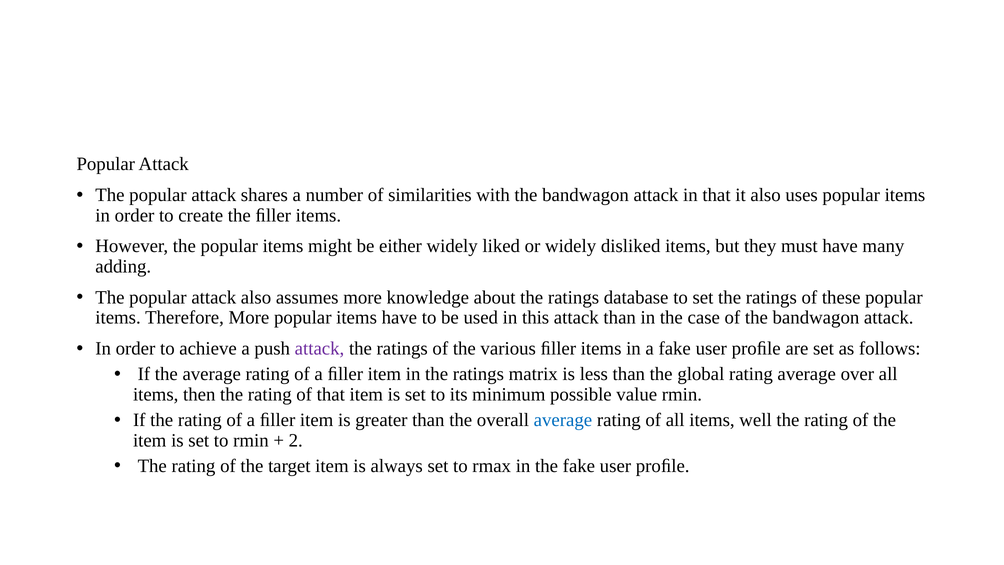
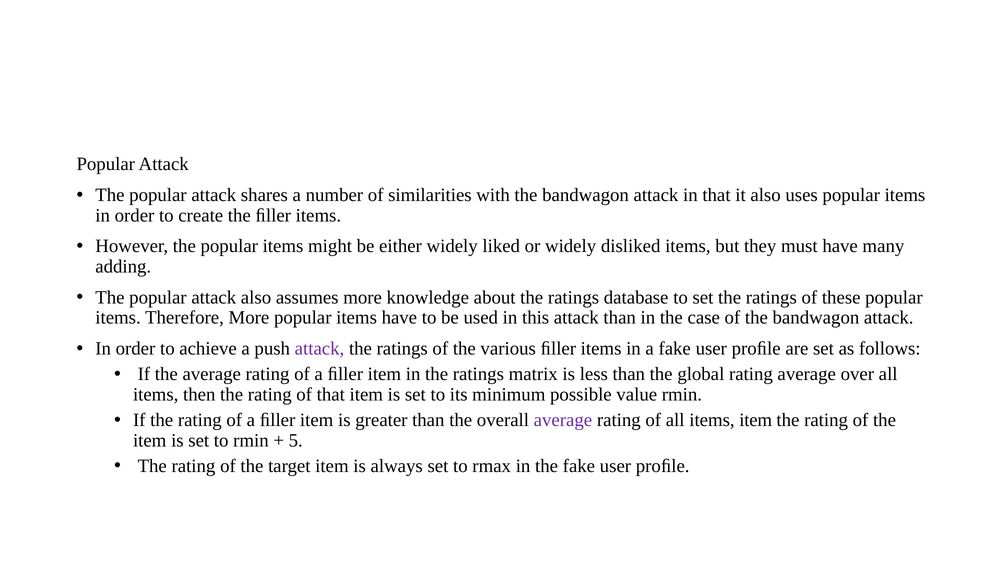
average at (563, 420) colour: blue -> purple
items well: well -> item
2: 2 -> 5
